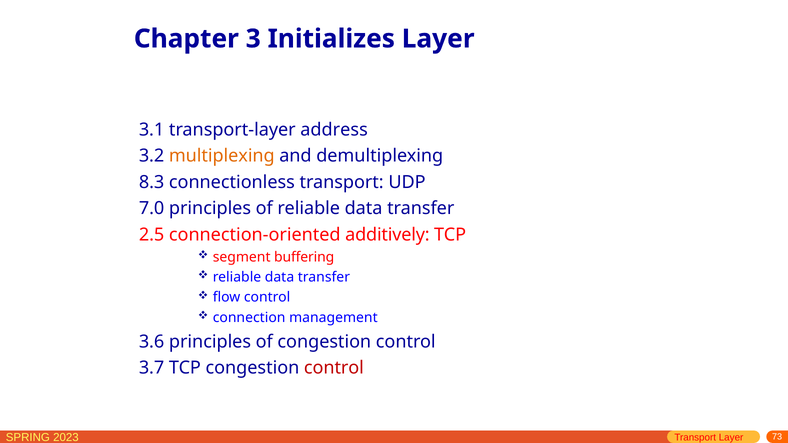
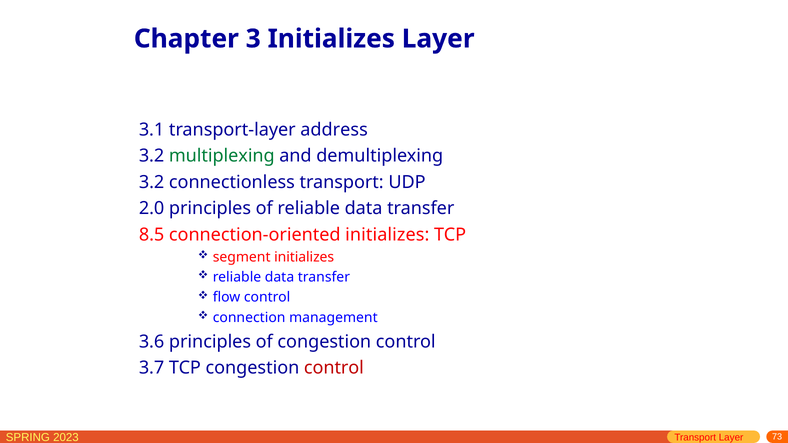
multiplexing colour: orange -> green
8.3 at (152, 182): 8.3 -> 3.2
7.0: 7.0 -> 2.0
2.5: 2.5 -> 8.5
connection-oriented additively: additively -> initializes
segment buffering: buffering -> initializes
